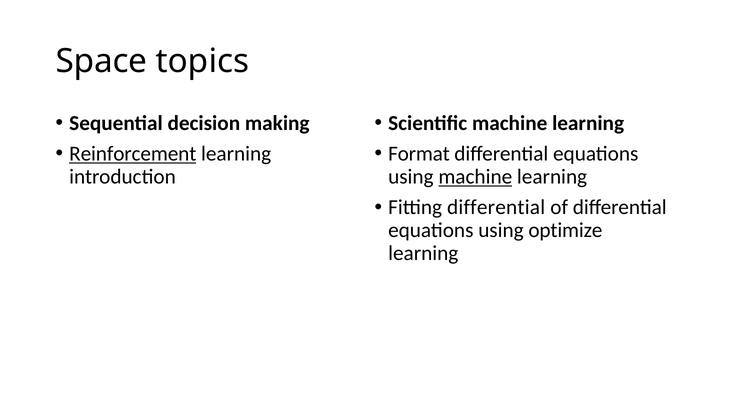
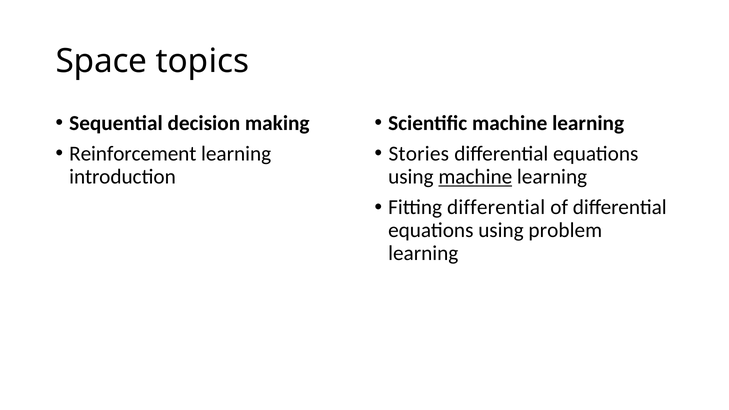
Reinforcement underline: present -> none
Format: Format -> Stories
optimize: optimize -> problem
